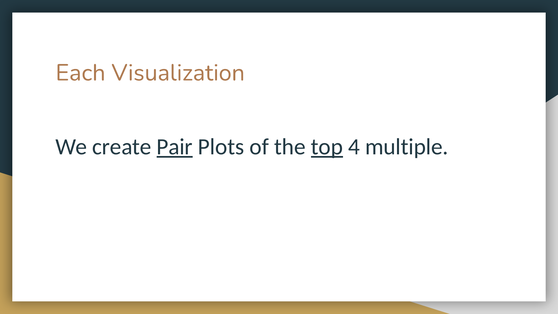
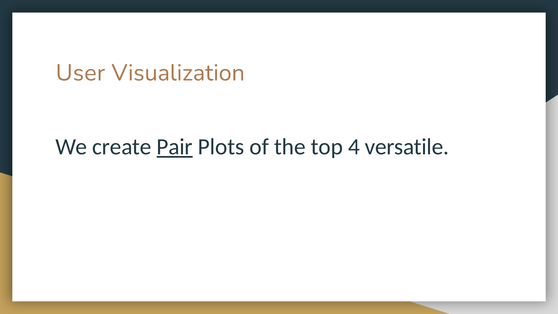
Each: Each -> User
top underline: present -> none
multiple: multiple -> versatile
